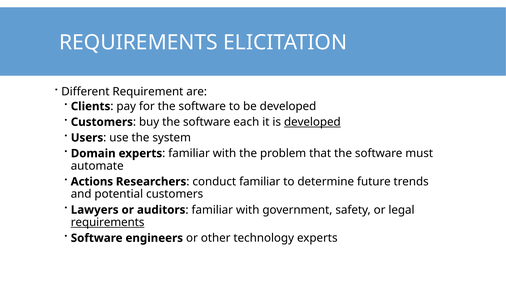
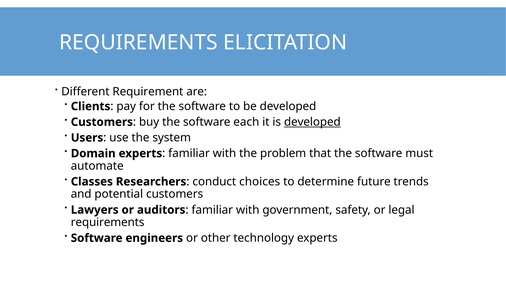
Actions: Actions -> Classes
conduct familiar: familiar -> choices
requirements at (108, 222) underline: present -> none
